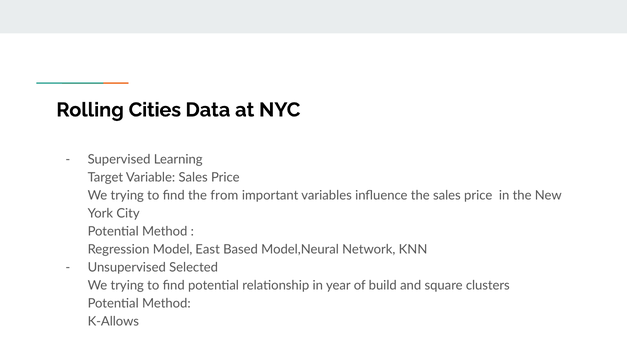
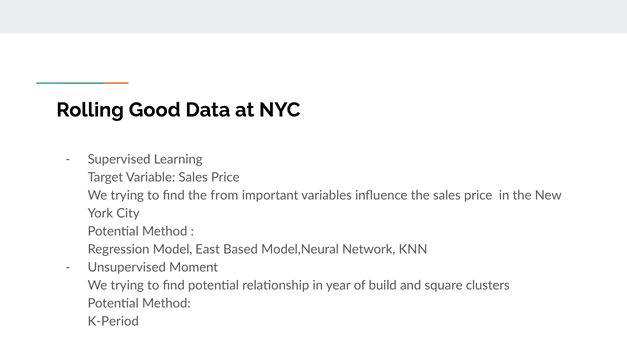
Cities: Cities -> Good
Selected: Selected -> Moment
K-Allows: K-Allows -> K-Period
